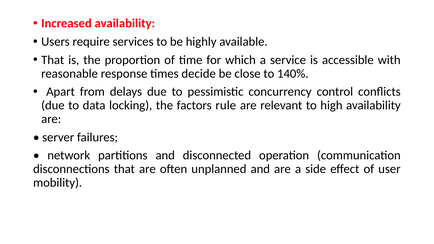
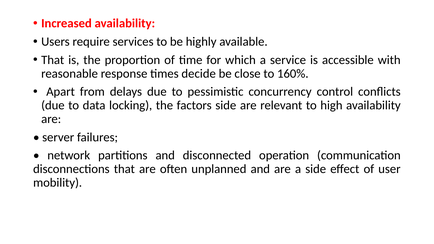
140%: 140% -> 160%
factors rule: rule -> side
